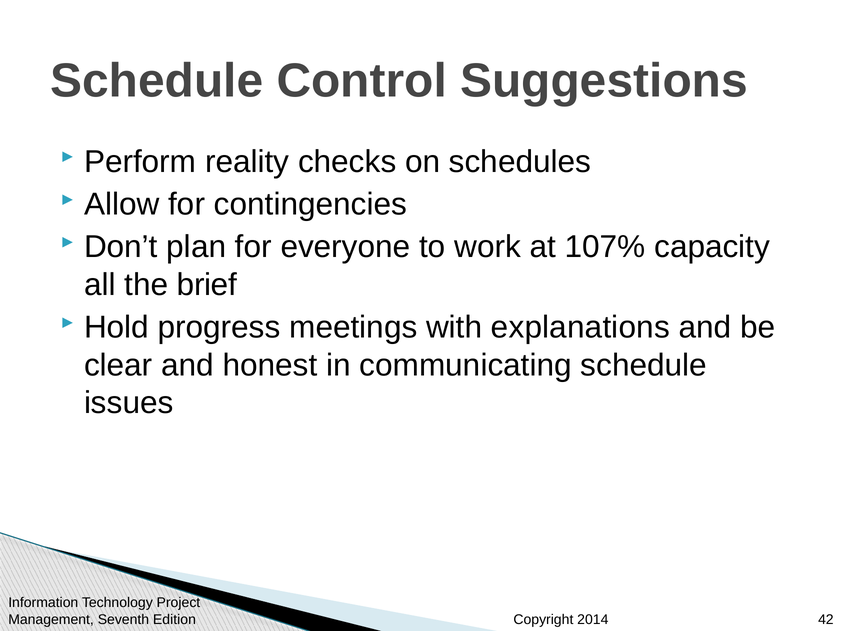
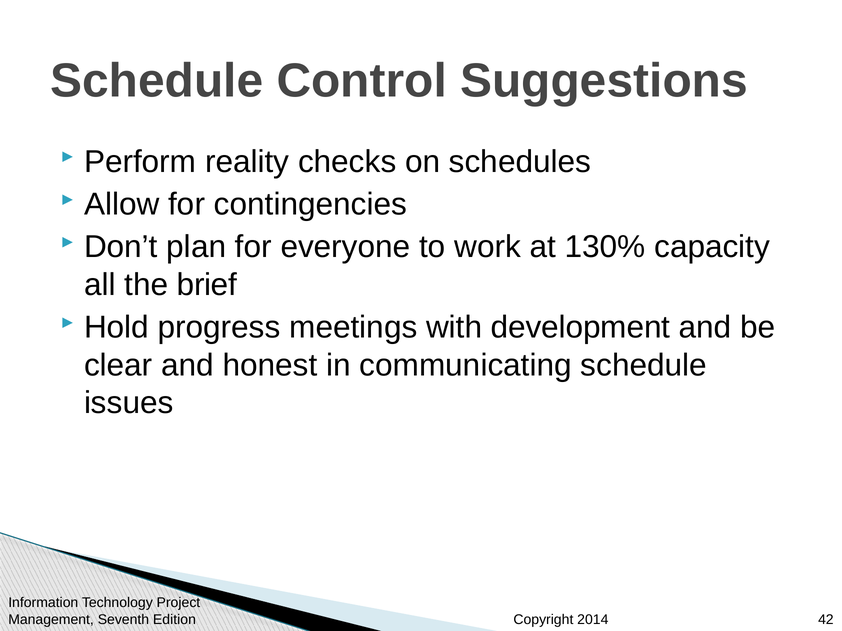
107%: 107% -> 130%
explanations: explanations -> development
